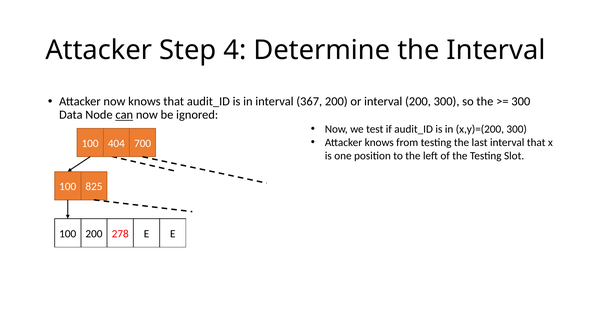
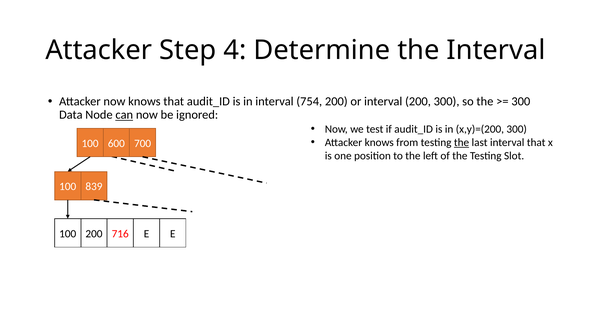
367: 367 -> 754
the at (462, 143) underline: none -> present
404: 404 -> 600
825: 825 -> 839
278: 278 -> 716
